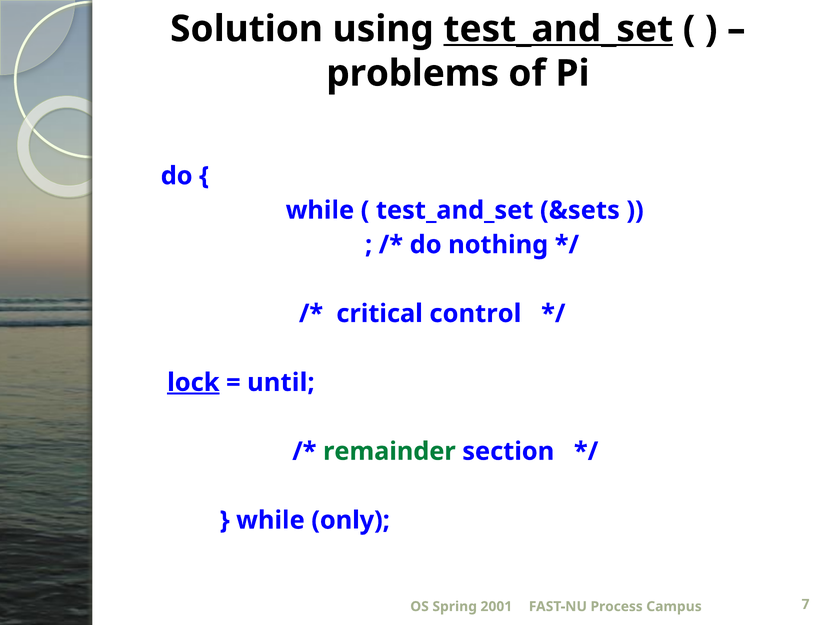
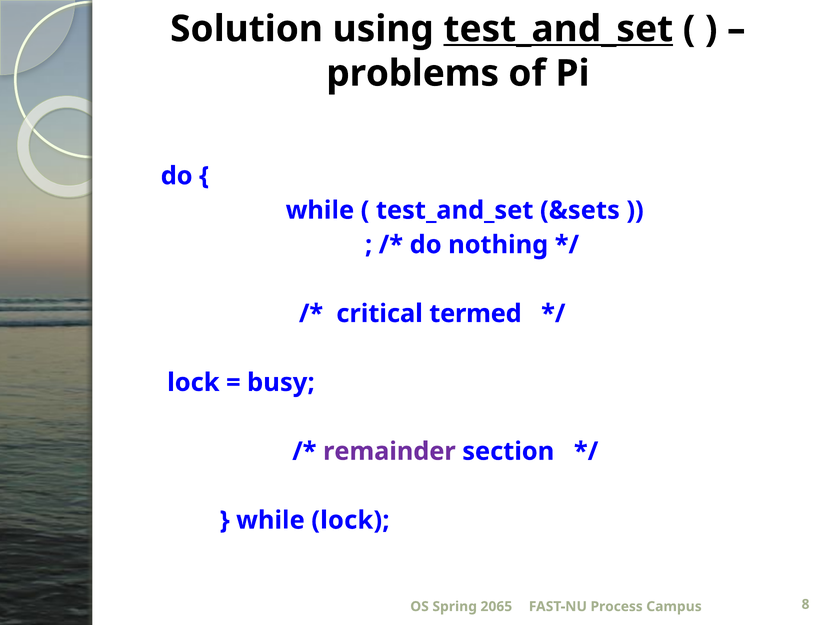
control: control -> termed
lock at (193, 382) underline: present -> none
until: until -> busy
remainder colour: green -> purple
while only: only -> lock
2001: 2001 -> 2065
7: 7 -> 8
